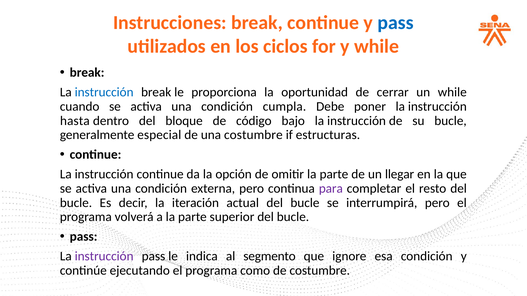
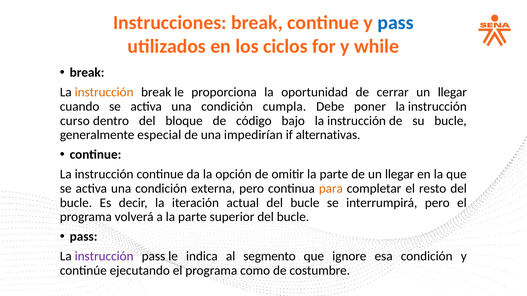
instrucción at (104, 92) colour: blue -> orange
cerrar un while: while -> llegar
hasta: hasta -> curso
una costumbre: costumbre -> impedirían
estructuras: estructuras -> alternativas
para colour: purple -> orange
